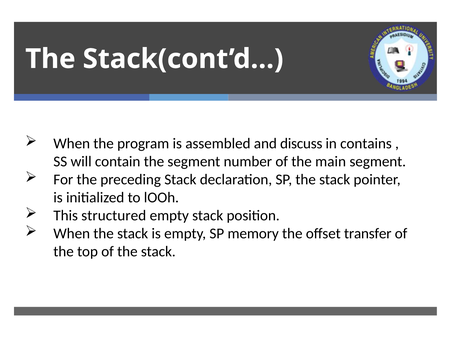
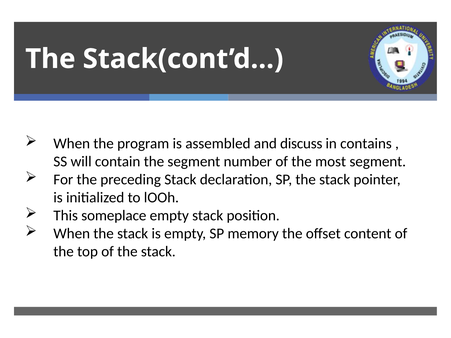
main: main -> most
structured: structured -> someplace
transfer: transfer -> content
